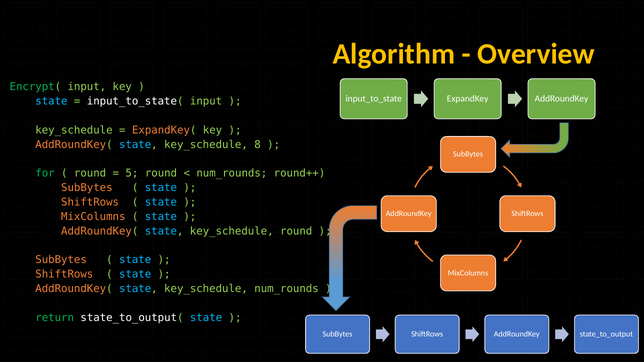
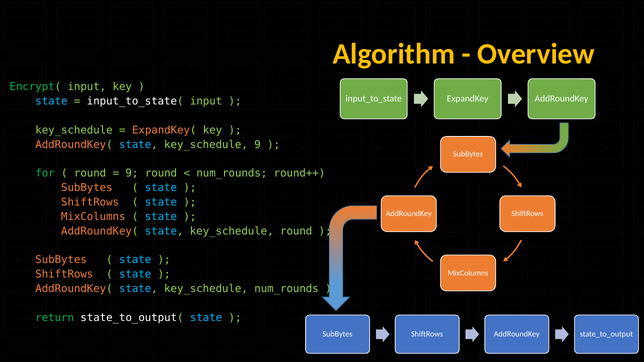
key_schedule 8: 8 -> 9
5 at (132, 173): 5 -> 9
